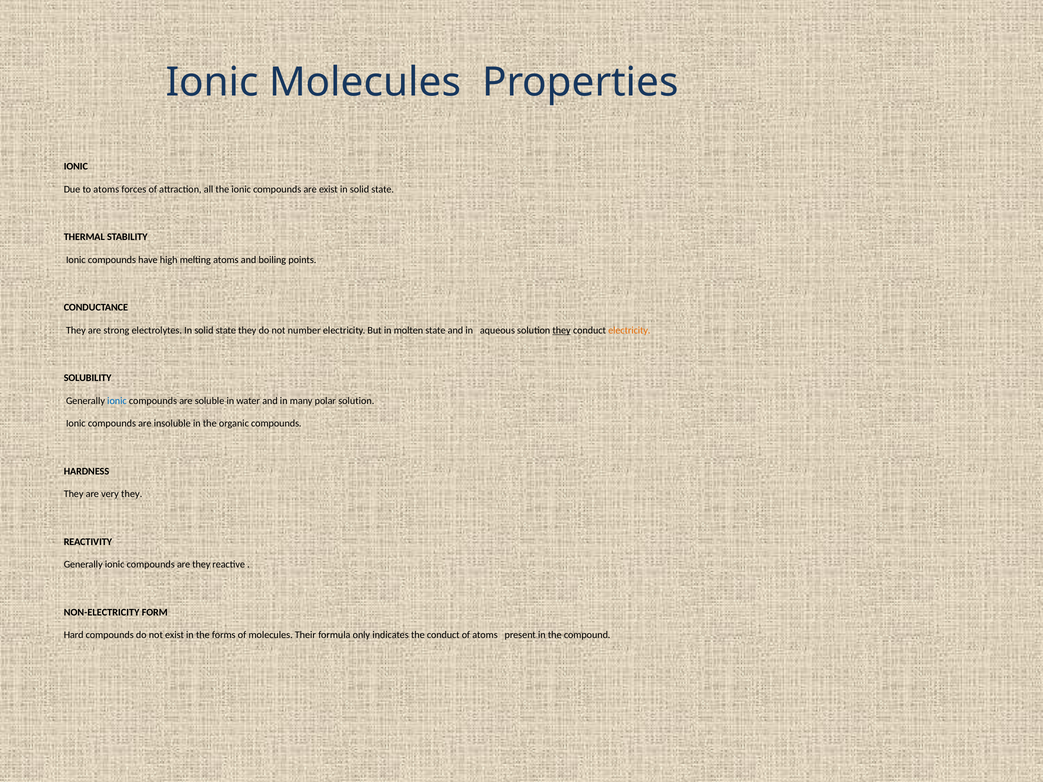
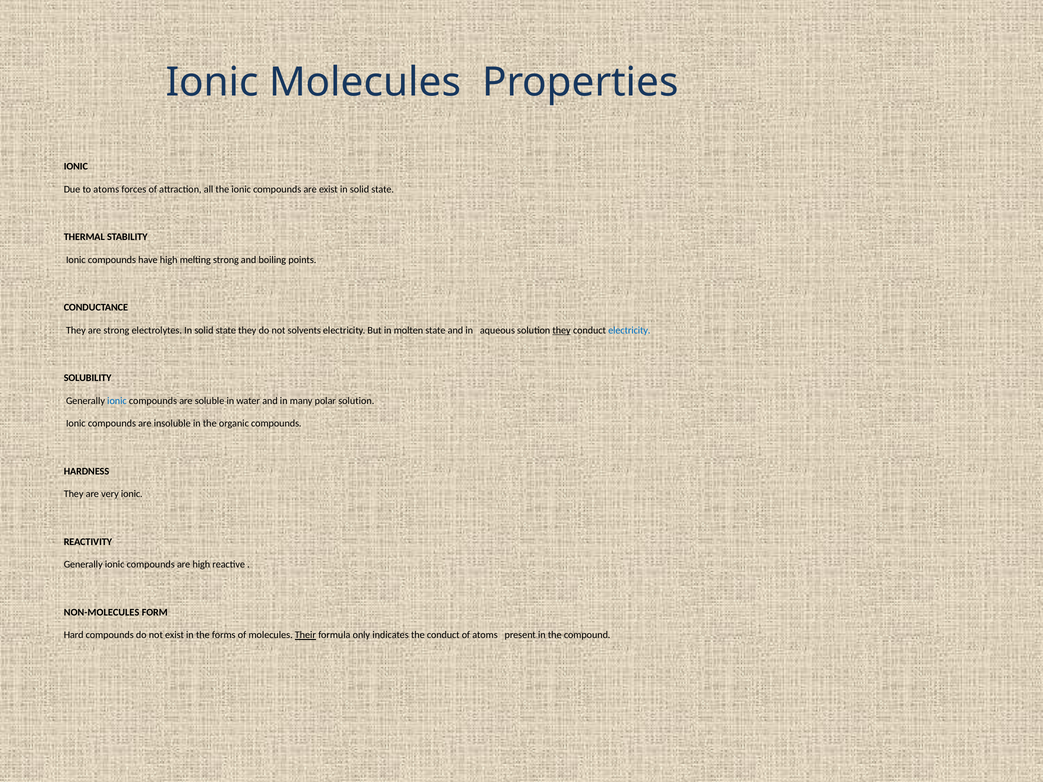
melting atoms: atoms -> strong
number: number -> solvents
electricity at (629, 330) colour: orange -> blue
very they: they -> ionic
are they: they -> high
NON-ELECTRICITY: NON-ELECTRICITY -> NON-MOLECULES
Their underline: none -> present
